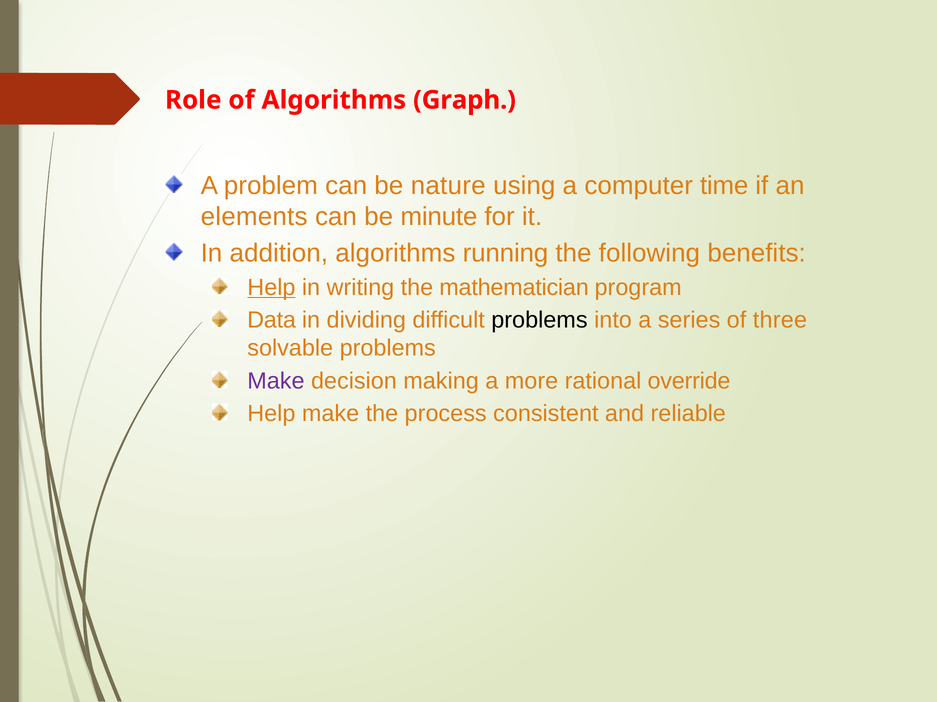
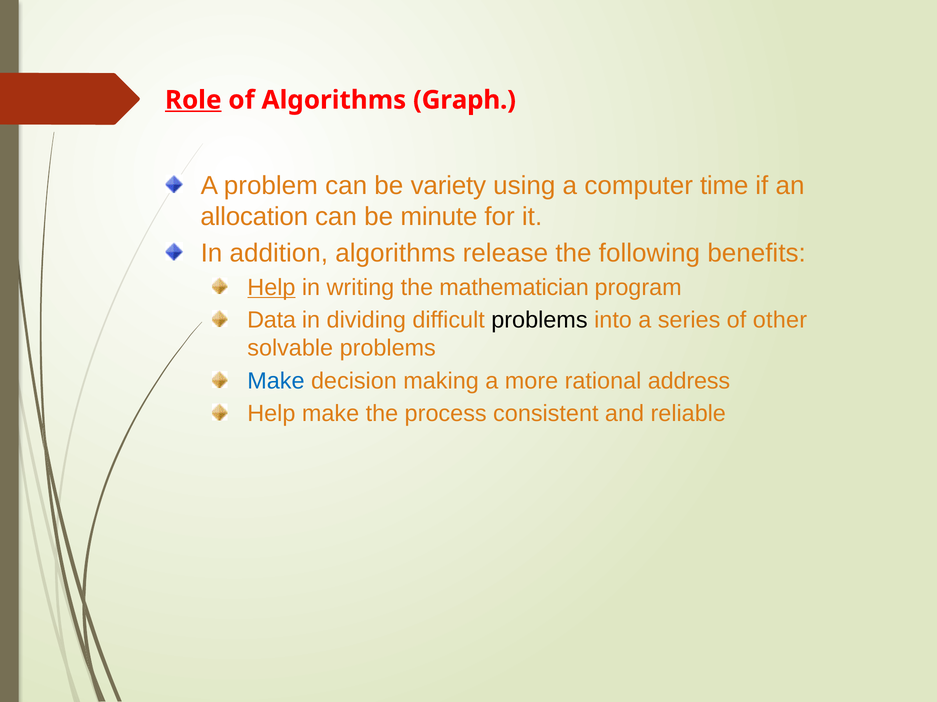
Role underline: none -> present
nature: nature -> variety
elements: elements -> allocation
running: running -> release
three: three -> other
Make at (276, 381) colour: purple -> blue
override: override -> address
